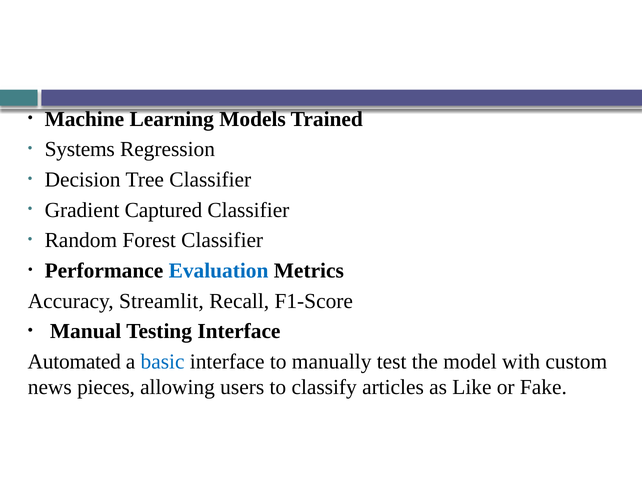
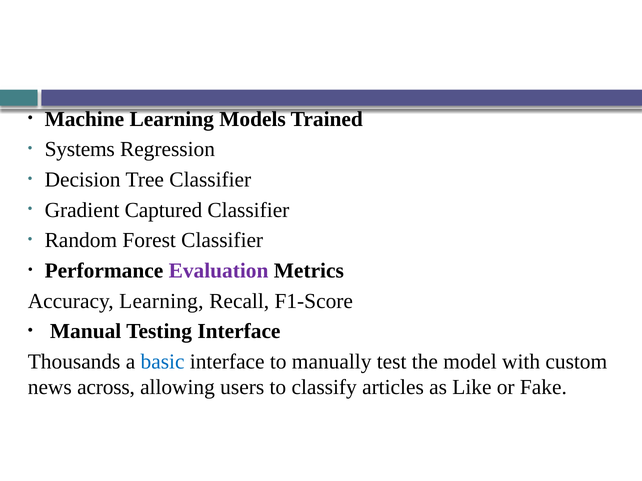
Evaluation colour: blue -> purple
Accuracy Streamlit: Streamlit -> Learning
Automated: Automated -> Thousands
pieces: pieces -> across
